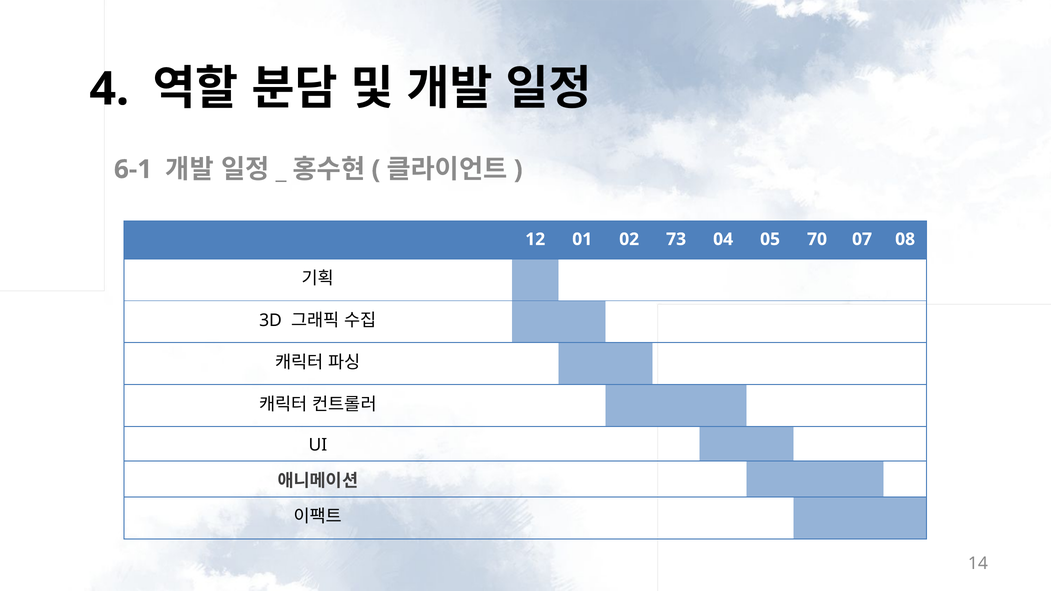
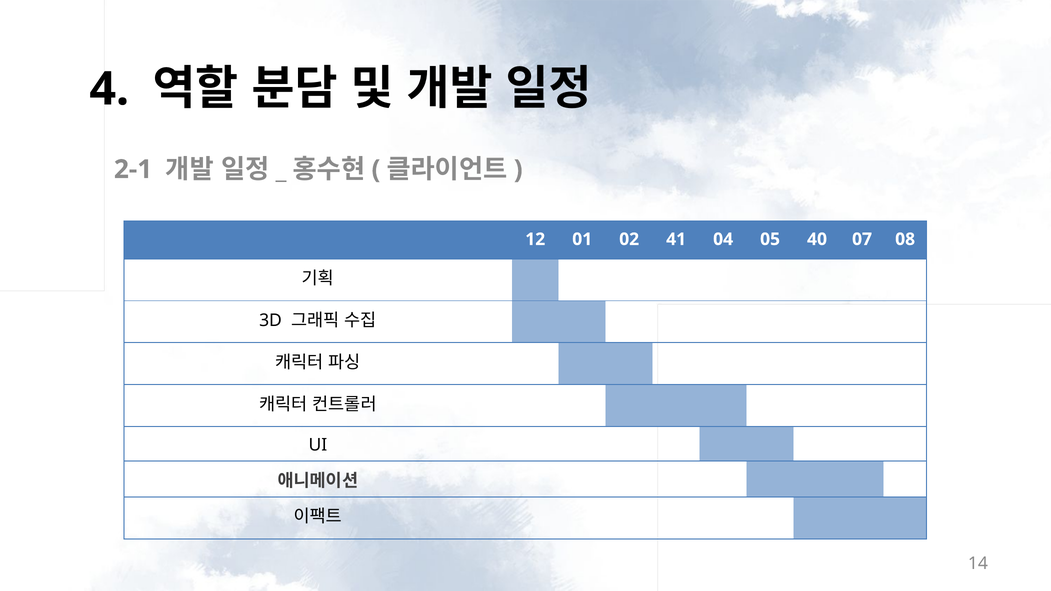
6-1: 6-1 -> 2-1
73: 73 -> 41
70: 70 -> 40
